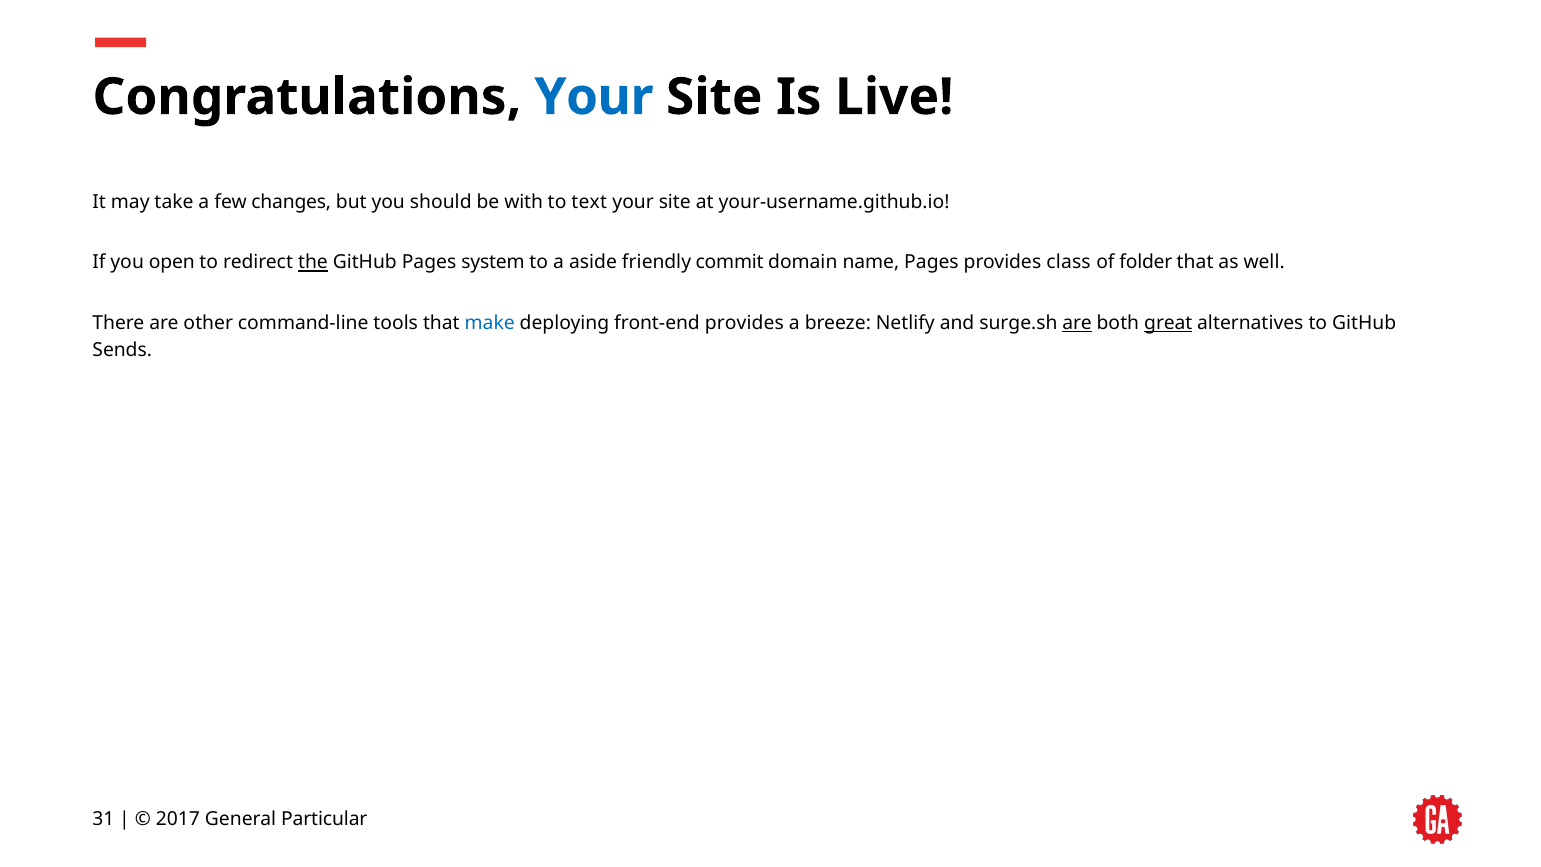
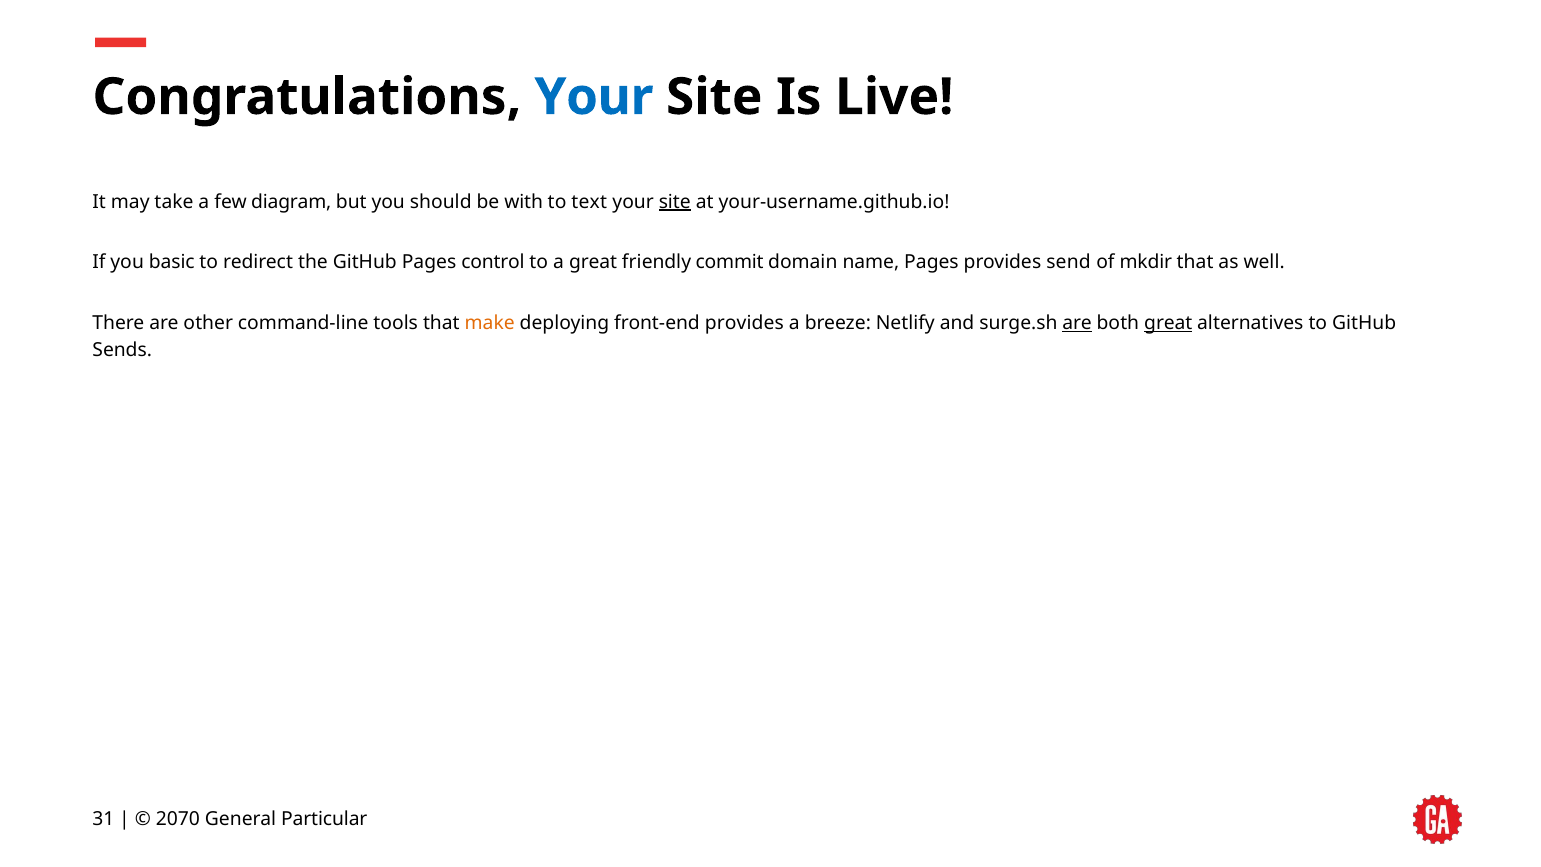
changes: changes -> diagram
site at (675, 202) underline: none -> present
open: open -> basic
the underline: present -> none
system: system -> control
a aside: aside -> great
class: class -> send
folder: folder -> mkdir
make colour: blue -> orange
2017: 2017 -> 2070
